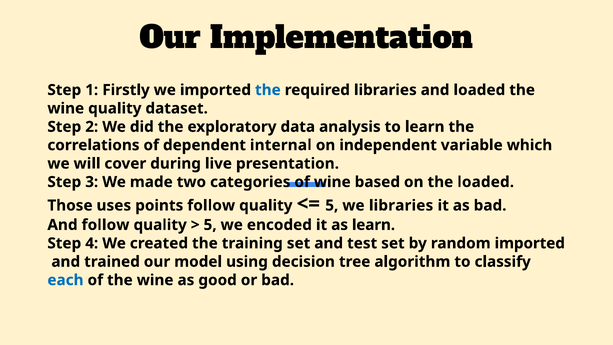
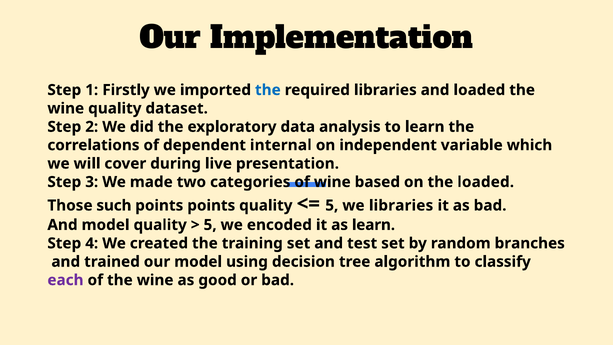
uses: uses -> such
points follow: follow -> points
And follow: follow -> model
random imported: imported -> branches
each colour: blue -> purple
